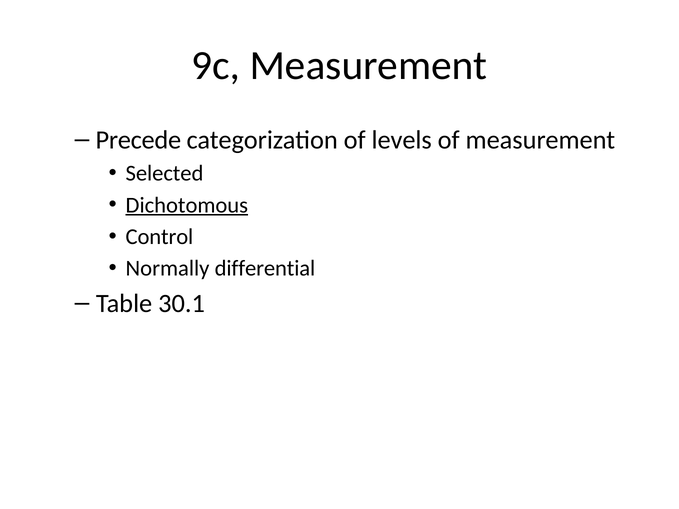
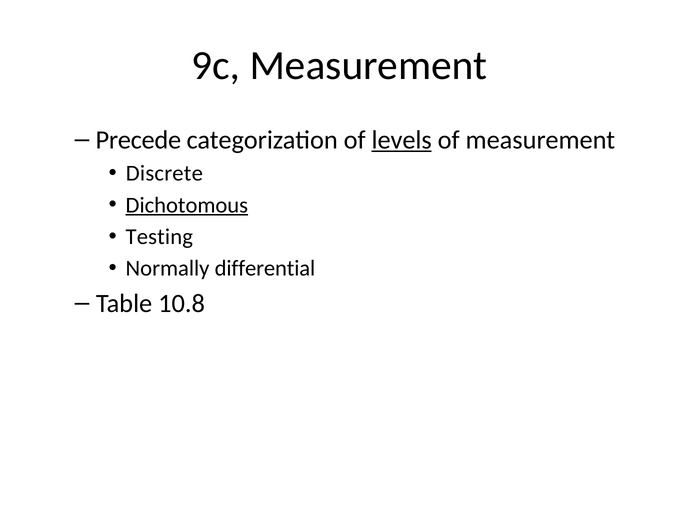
levels underline: none -> present
Selected: Selected -> Discrete
Control: Control -> Testing
30.1: 30.1 -> 10.8
